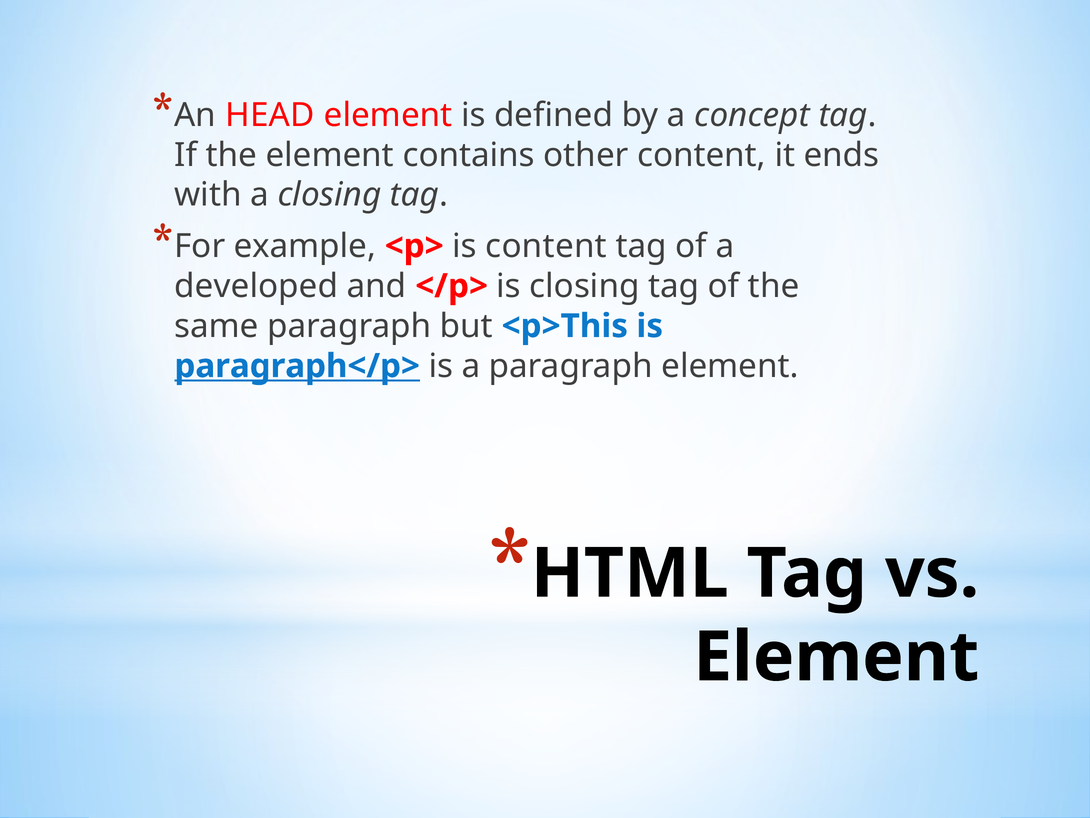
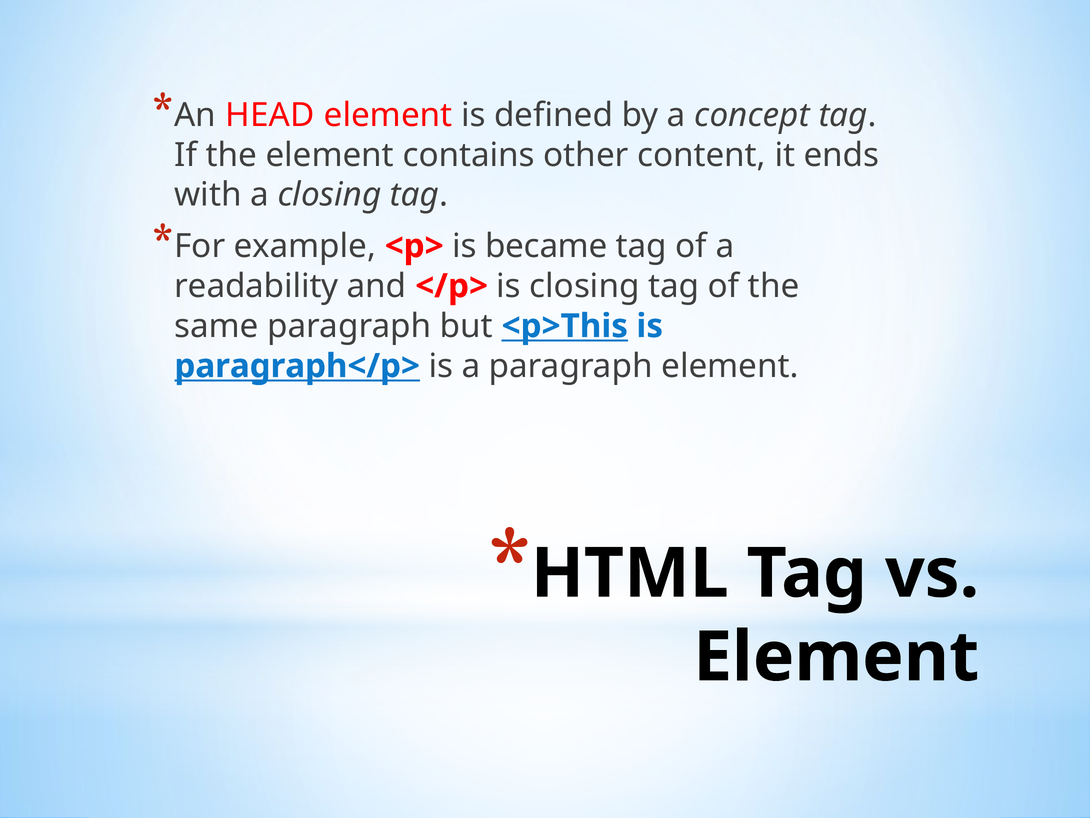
is content: content -> became
developed: developed -> readability
<p>This underline: none -> present
